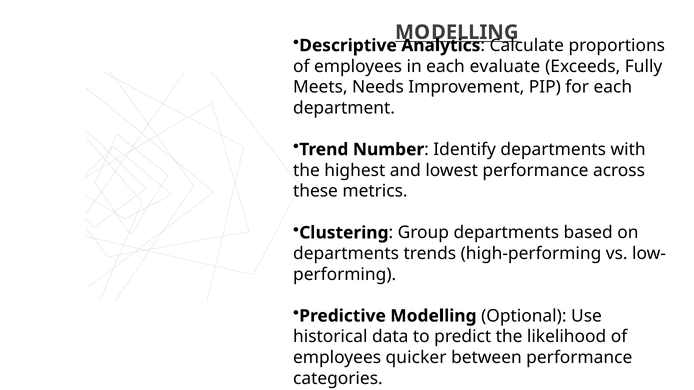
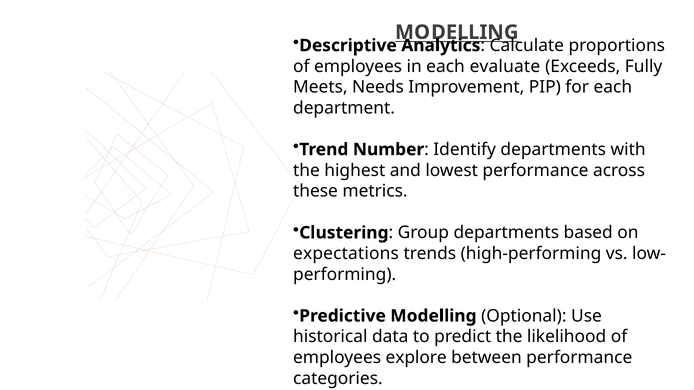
departments at (346, 254): departments -> expectations
quicker: quicker -> explore
